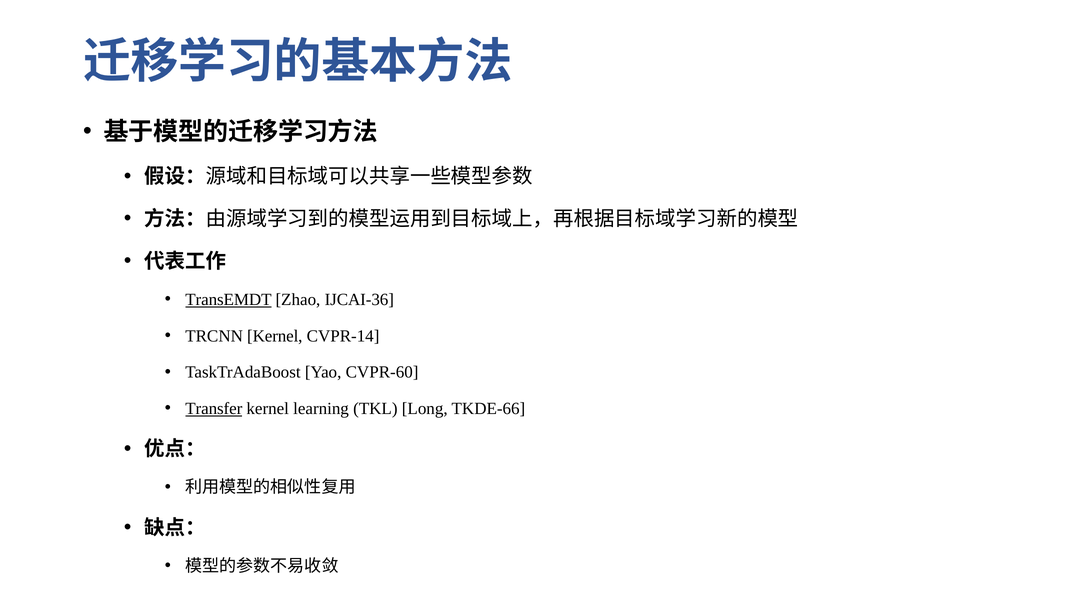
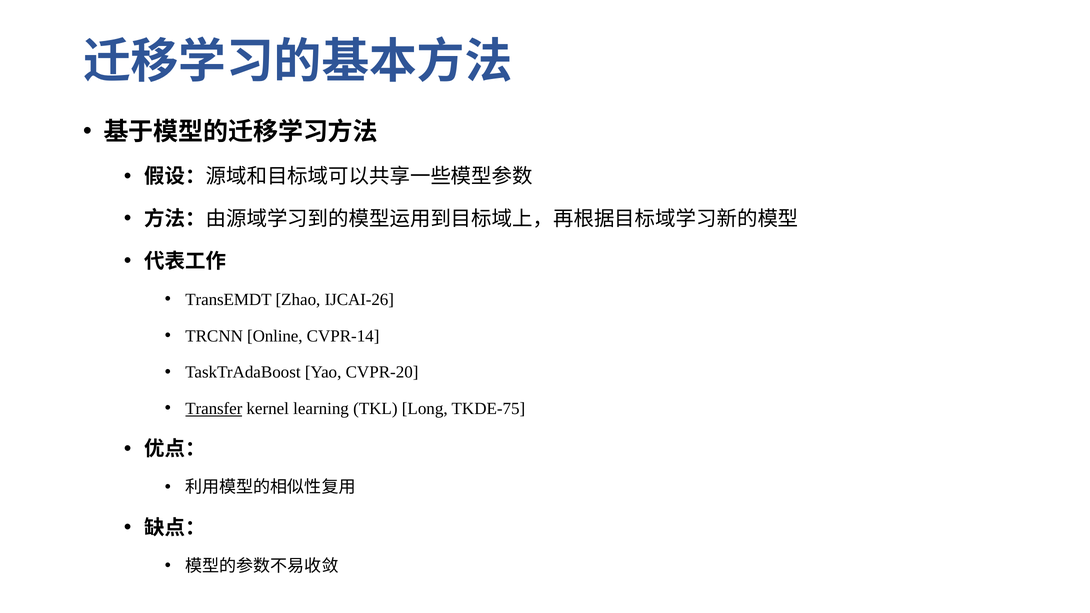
TransEMDT underline: present -> none
IJCAI-36: IJCAI-36 -> IJCAI-26
TRCNN Kernel: Kernel -> Online
CVPR-60: CVPR-60 -> CVPR-20
TKDE-66: TKDE-66 -> TKDE-75
